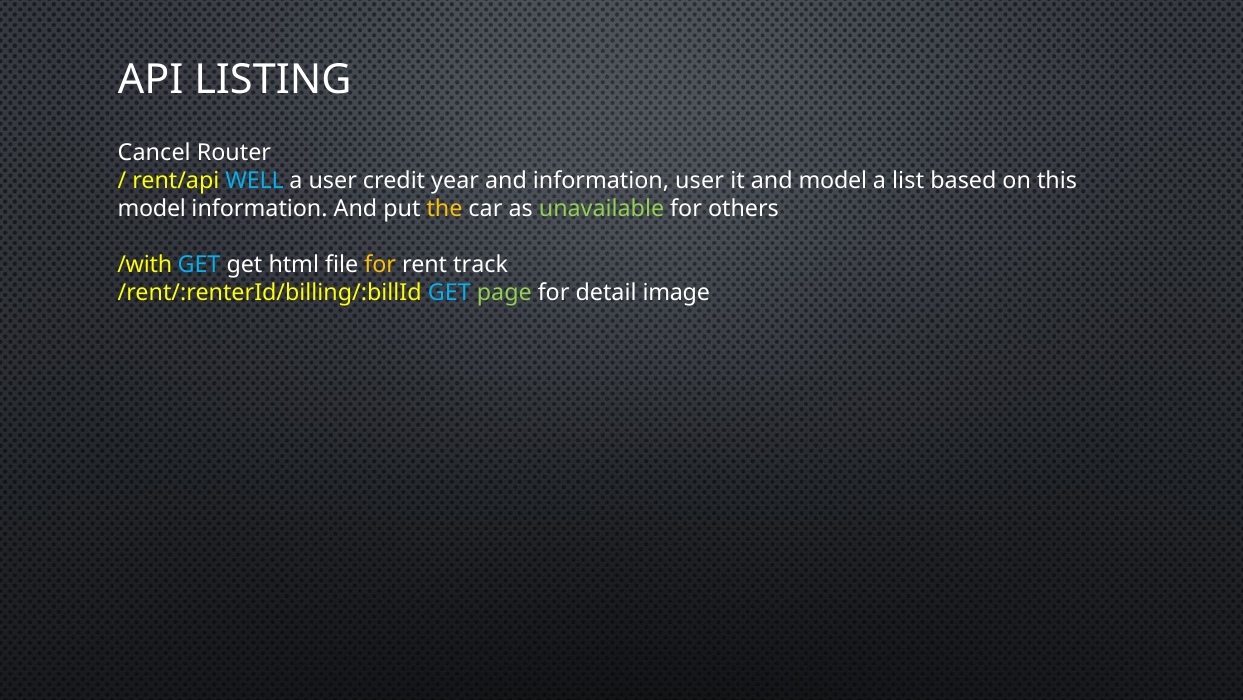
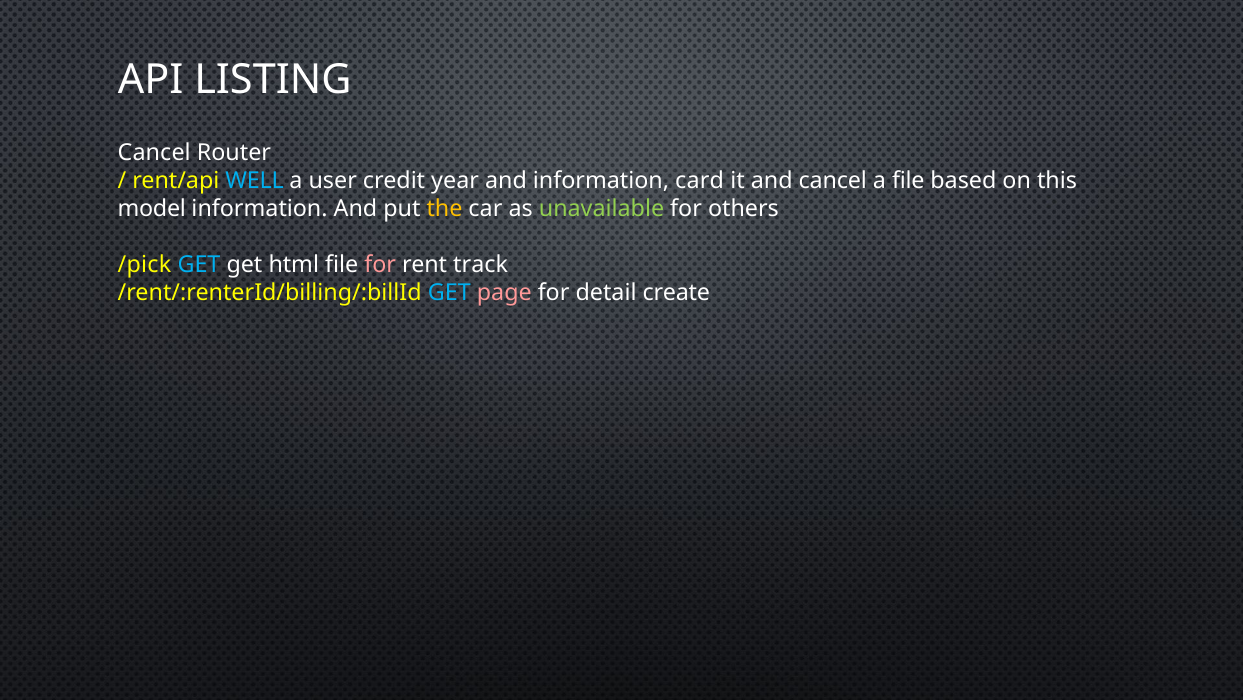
information user: user -> card
and model: model -> cancel
a list: list -> file
/with: /with -> /pick
for at (380, 265) colour: yellow -> pink
page colour: light green -> pink
image: image -> create
